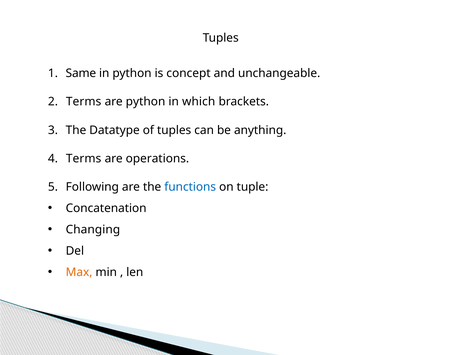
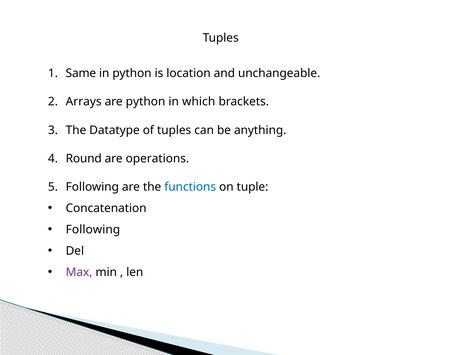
concept: concept -> location
Terms at (84, 102): Terms -> Arrays
Terms at (84, 158): Terms -> Round
Changing at (93, 229): Changing -> Following
Max colour: orange -> purple
